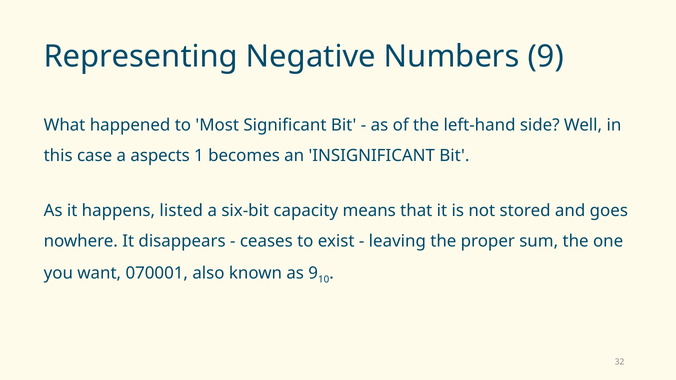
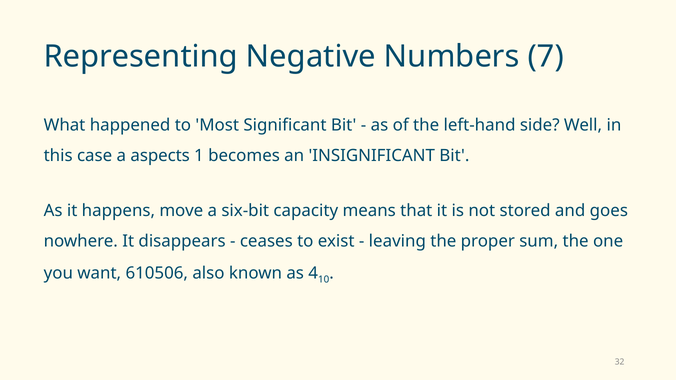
Numbers 9: 9 -> 7
listed: listed -> move
070001: 070001 -> 610506
as 9: 9 -> 4
